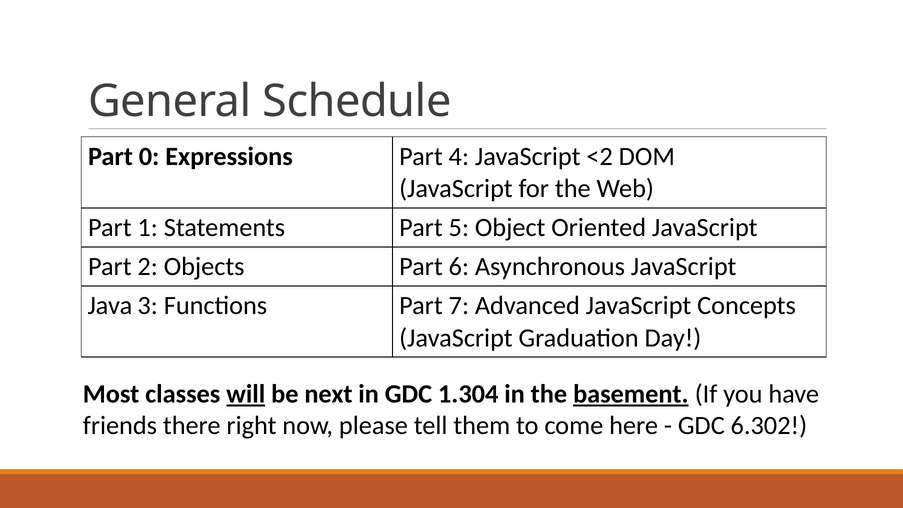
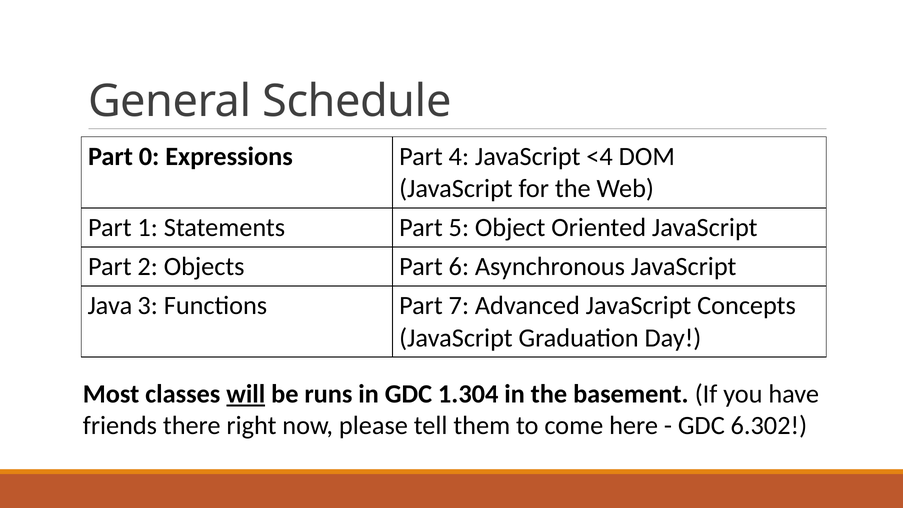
<2: <2 -> <4
next: next -> runs
basement underline: present -> none
